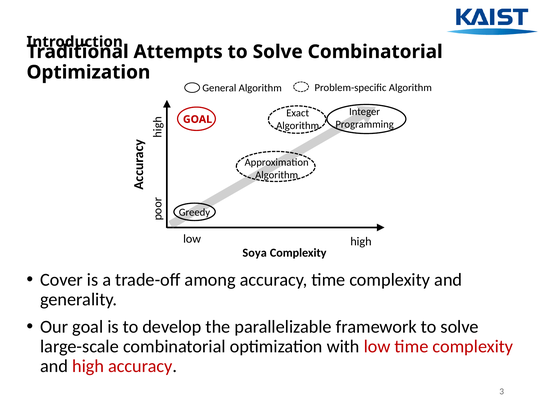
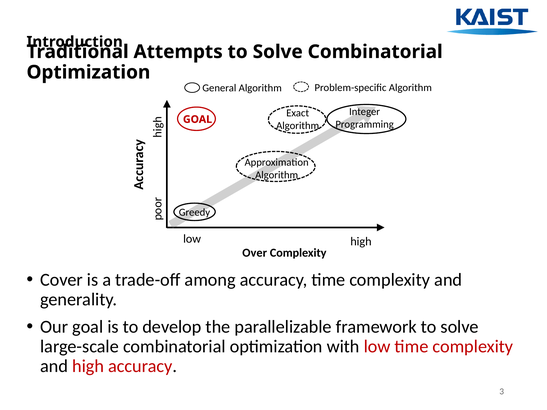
Soya: Soya -> Over
